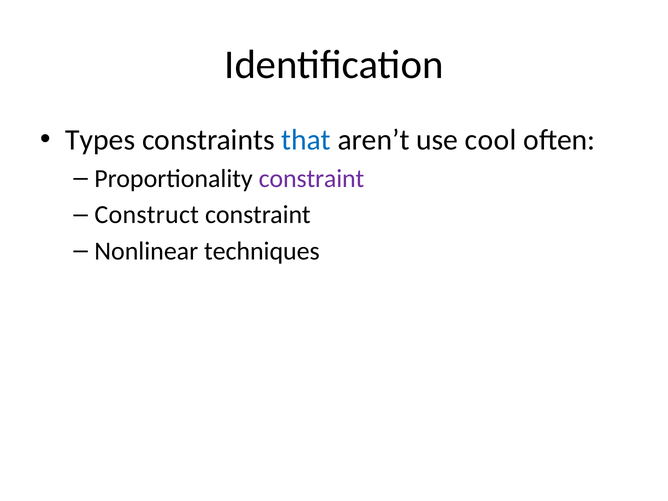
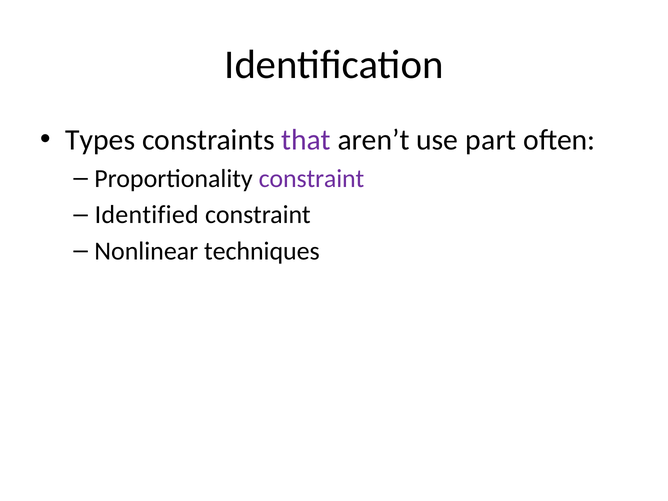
that colour: blue -> purple
cool: cool -> part
Construct: Construct -> Identified
